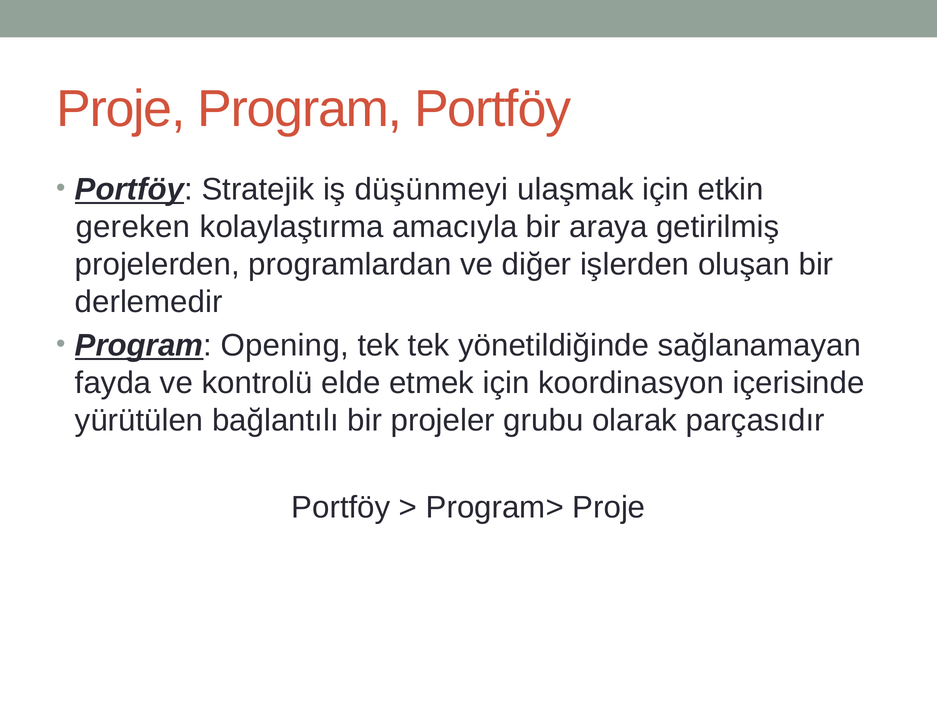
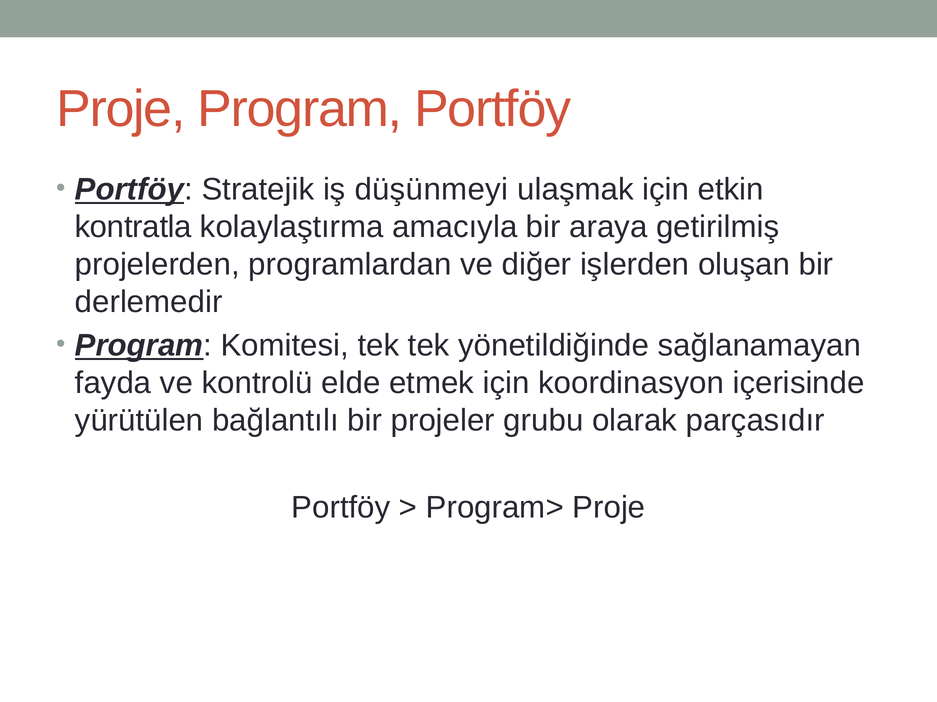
gereken: gereken -> kontratla
Opening: Opening -> Komitesi
